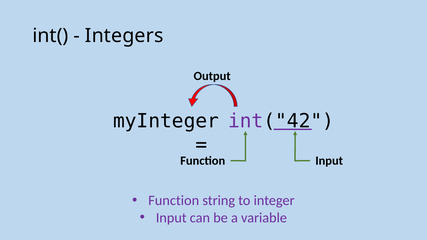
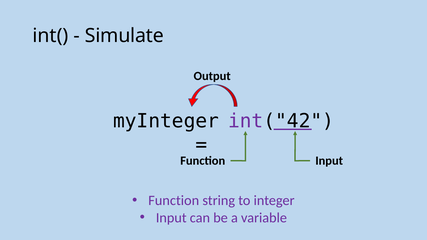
Integers: Integers -> Simulate
